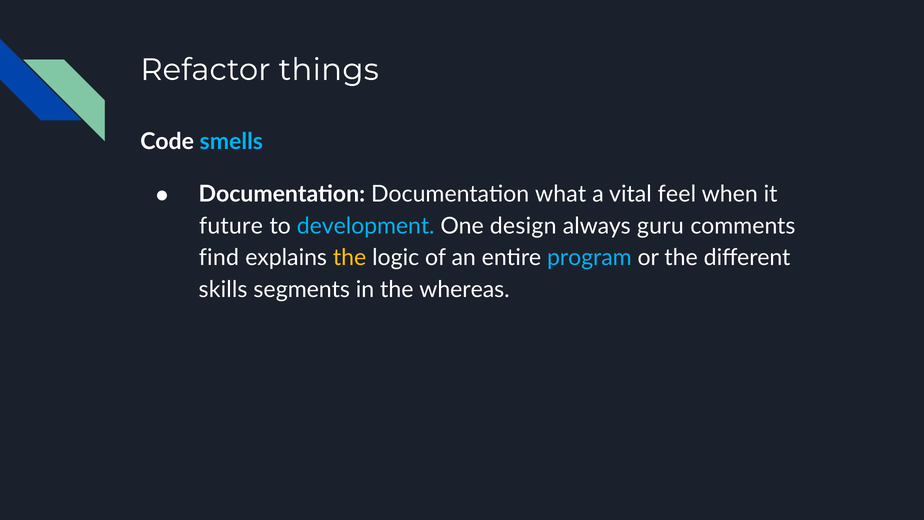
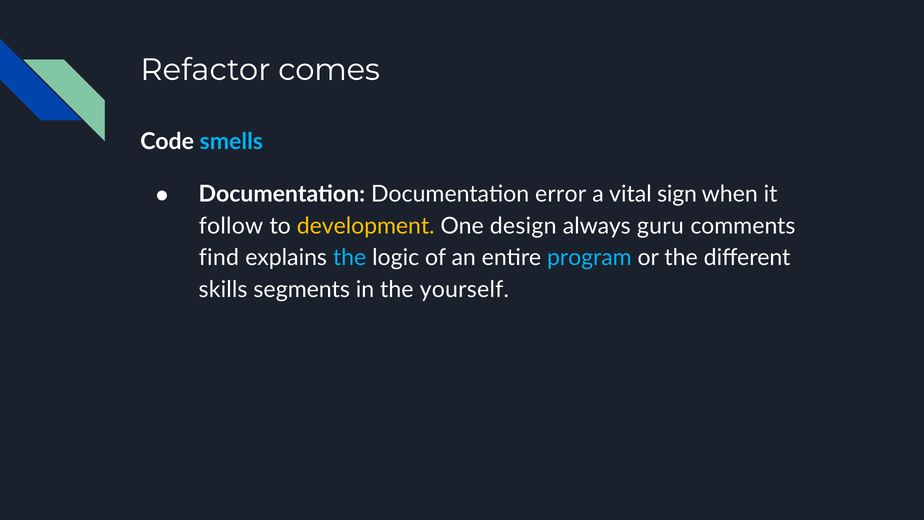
things: things -> comes
what: what -> error
feel: feel -> sign
future: future -> follow
development colour: light blue -> yellow
the at (350, 258) colour: yellow -> light blue
whereas: whereas -> yourself
